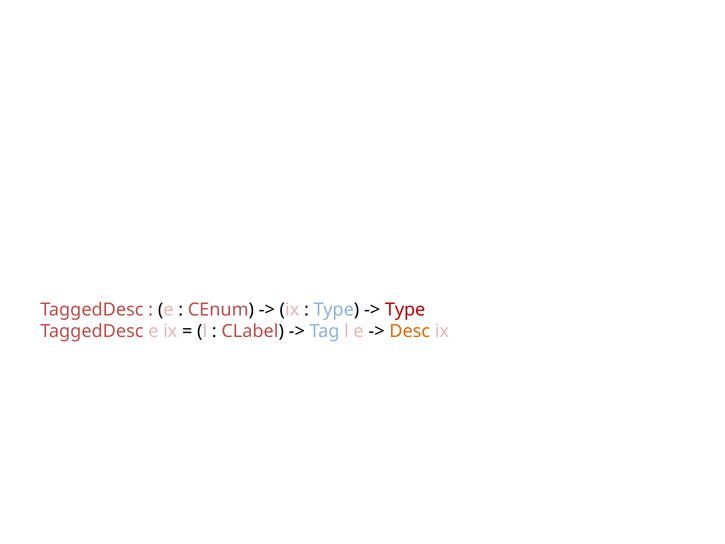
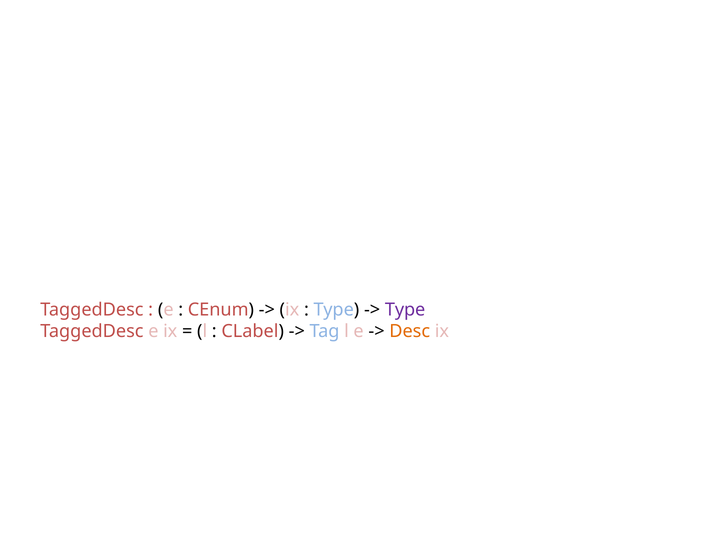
Type at (405, 310) colour: red -> purple
